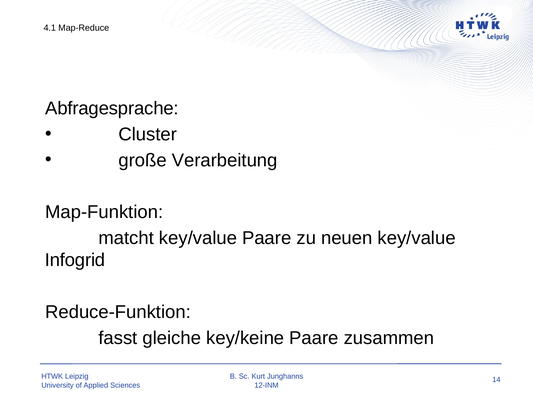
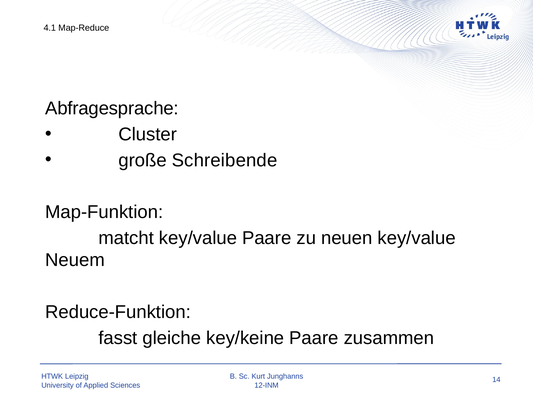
Verarbeitung: Verarbeitung -> Schreibende
Infogrid: Infogrid -> Neuem
